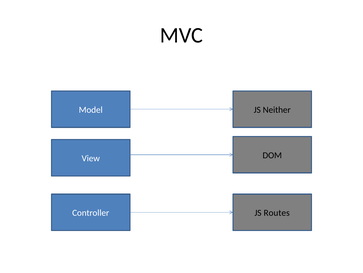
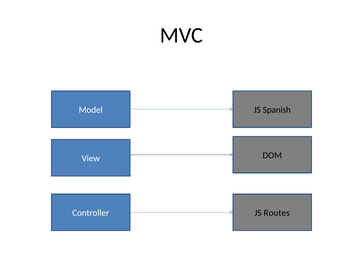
Neither: Neither -> Spanish
